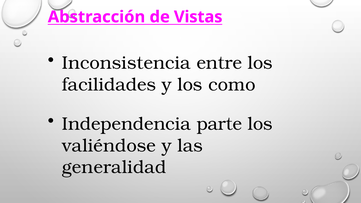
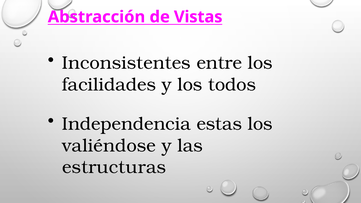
Inconsistencia: Inconsistencia -> Inconsistentes
como: como -> todos
parte: parte -> estas
generalidad: generalidad -> estructuras
